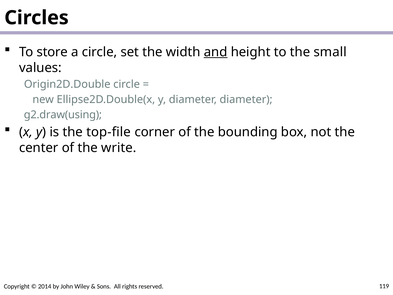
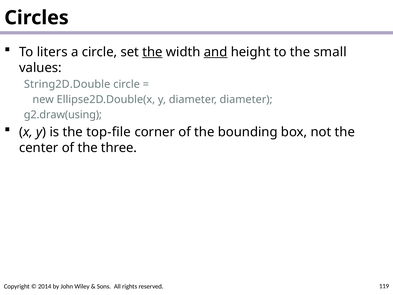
store: store -> liters
the at (152, 52) underline: none -> present
Origin2D.Double: Origin2D.Double -> String2D.Double
write: write -> three
